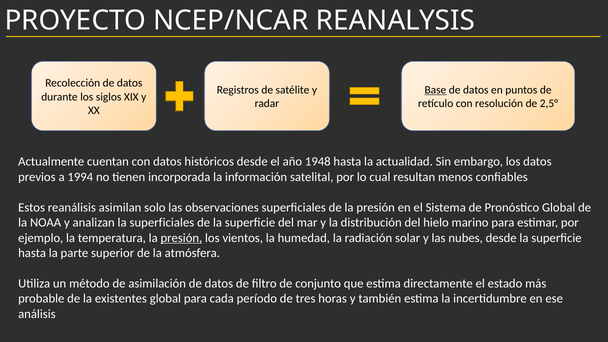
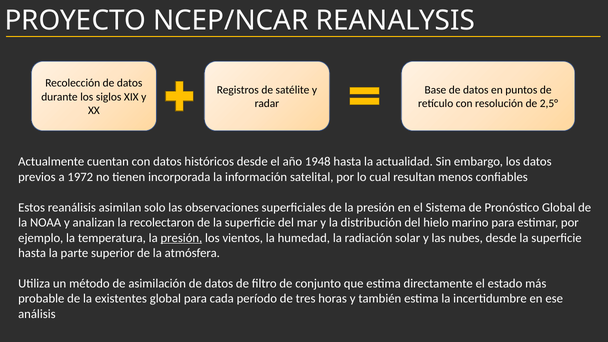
Base underline: present -> none
1994: 1994 -> 1972
la superficiales: superficiales -> recolectaron
